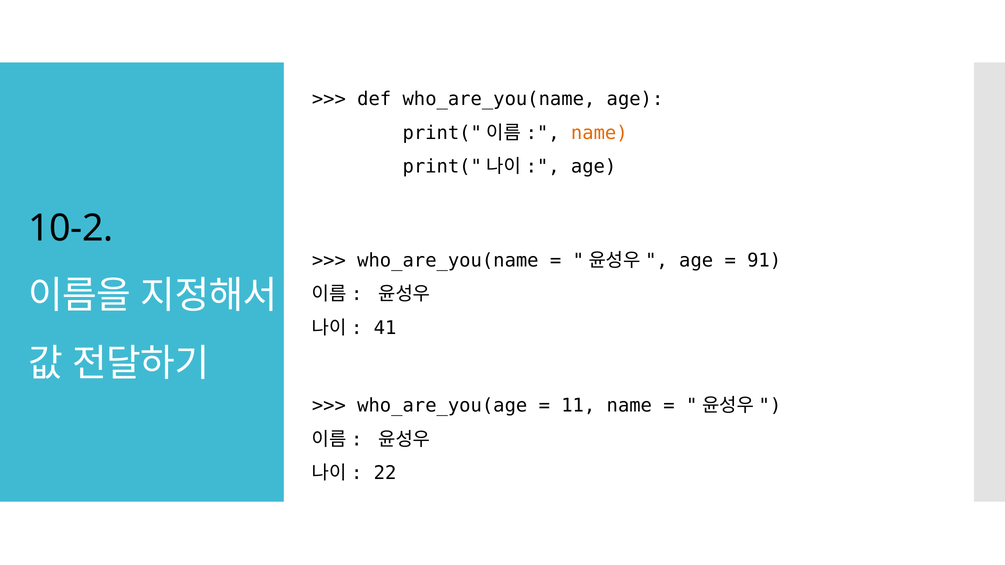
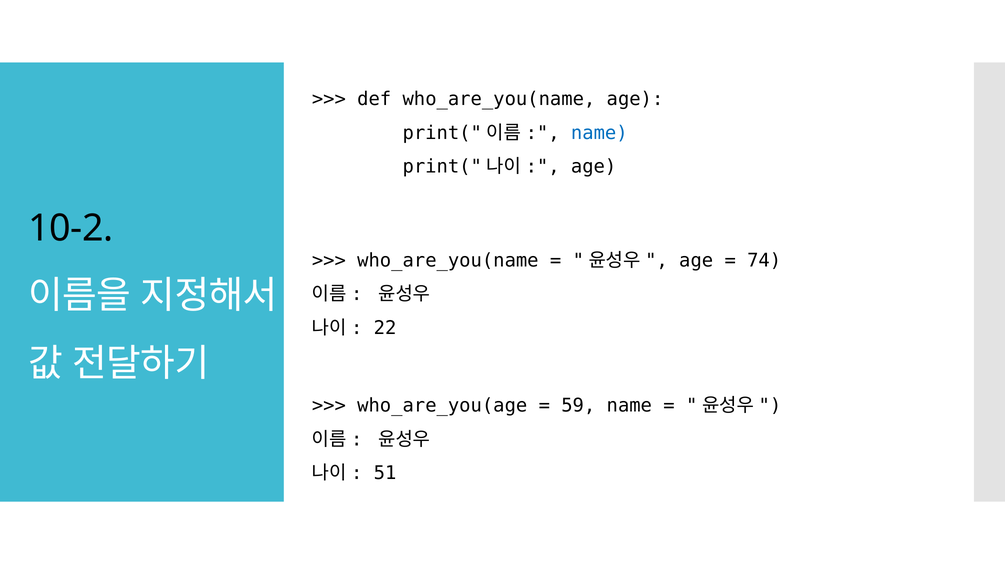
name at (599, 133) colour: orange -> blue
91: 91 -> 74
41: 41 -> 22
11: 11 -> 59
22: 22 -> 51
